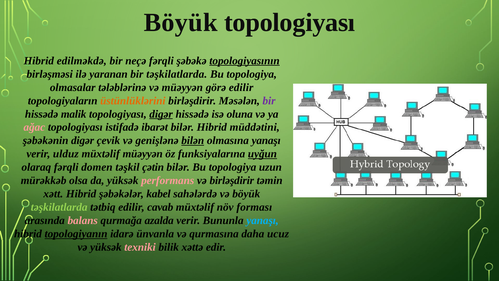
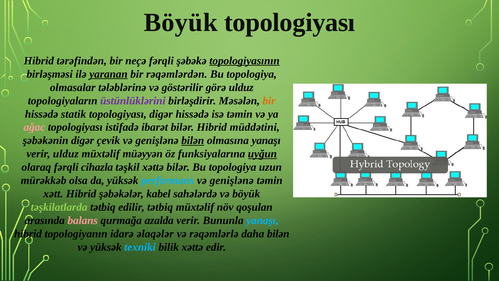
edilməkdə: edilməkdə -> tərəfindən
yaranan underline: none -> present
bir təşkilatlarda: təşkilatlarda -> rəqəmlərdən
və müəyyən: müəyyən -> göstərilir
görə edilir: edilir -> ulduz
üstünlüklərini colour: orange -> purple
bir at (269, 101) colour: purple -> orange
malik: malik -> statik
digər at (161, 114) underline: present -> none
isə oluna: oluna -> təmin
domen: domen -> cihazla
təşkil çətin: çətin -> xəttə
performans colour: pink -> light blue
birləşdirir at (232, 180): birləşdirir -> genişlənə
edilir cavab: cavab -> tətbiq
forması: forması -> qoşulan
topologiyanın underline: present -> none
ünvanla: ünvanla -> əlaqələr
qurmasına: qurmasına -> rəqəmlərlə
daha ucuz: ucuz -> bilən
texniki colour: pink -> light blue
